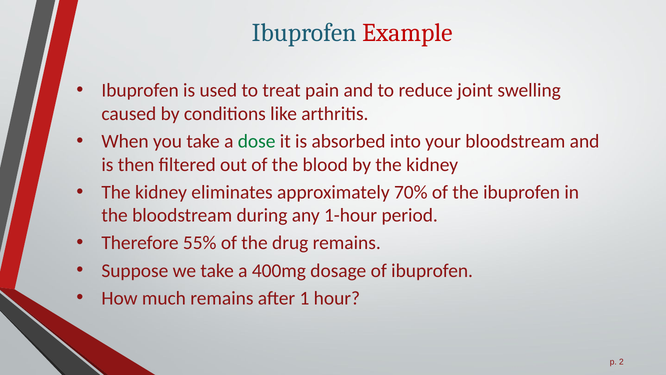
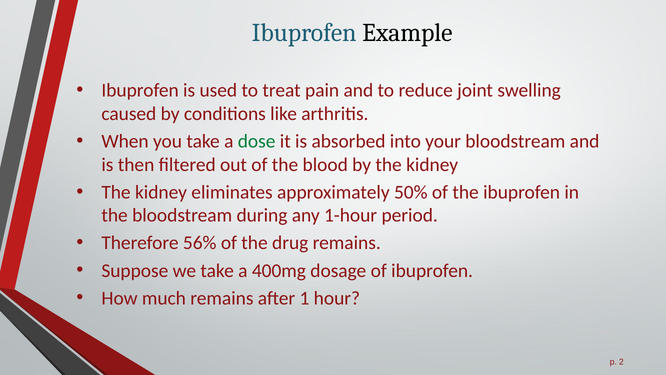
Example colour: red -> black
70%: 70% -> 50%
55%: 55% -> 56%
